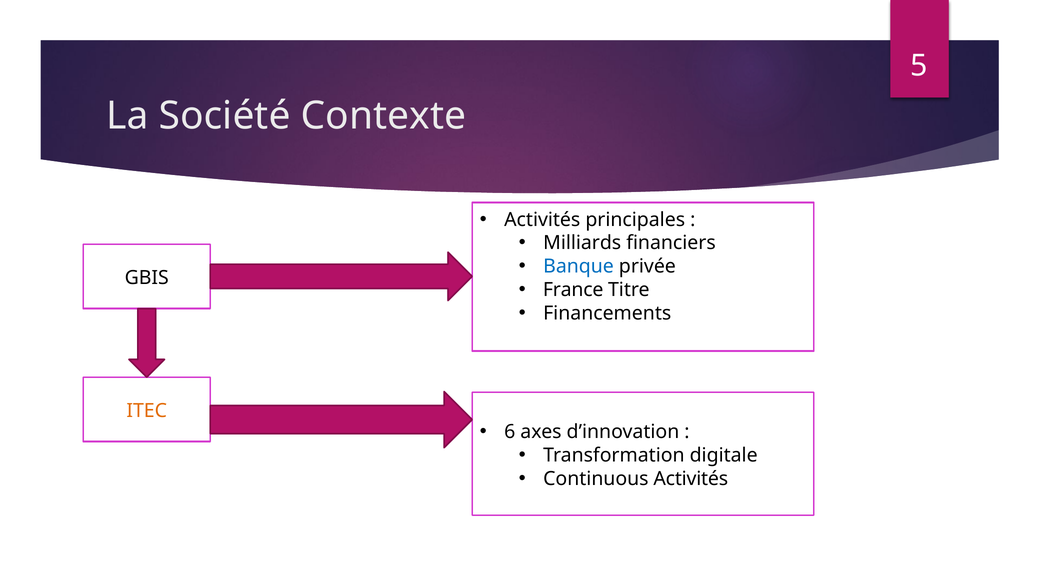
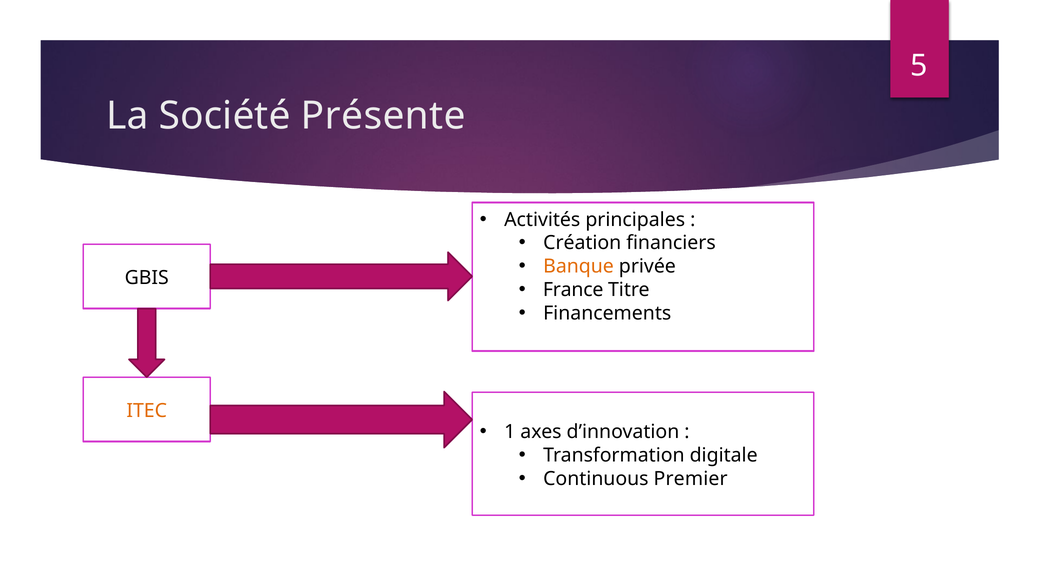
Contexte: Contexte -> Présente
Milliards: Milliards -> Création
Banque colour: blue -> orange
6: 6 -> 1
Continuous Activités: Activités -> Premier
